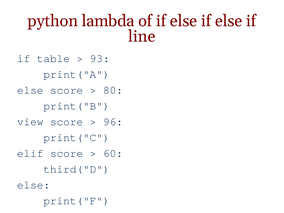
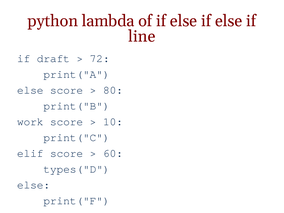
table: table -> draft
93: 93 -> 72
view: view -> work
96: 96 -> 10
third("D: third("D -> types("D
